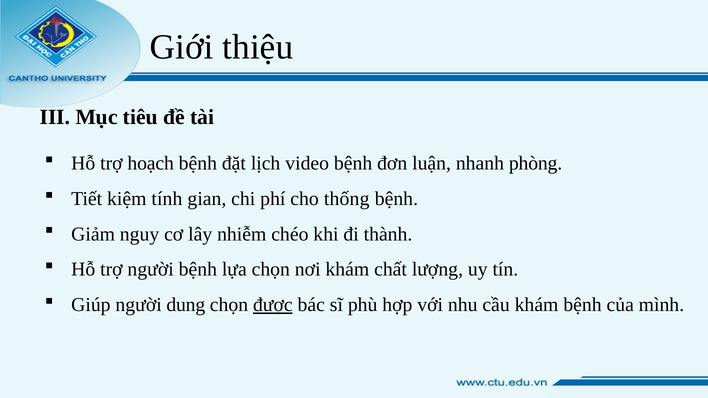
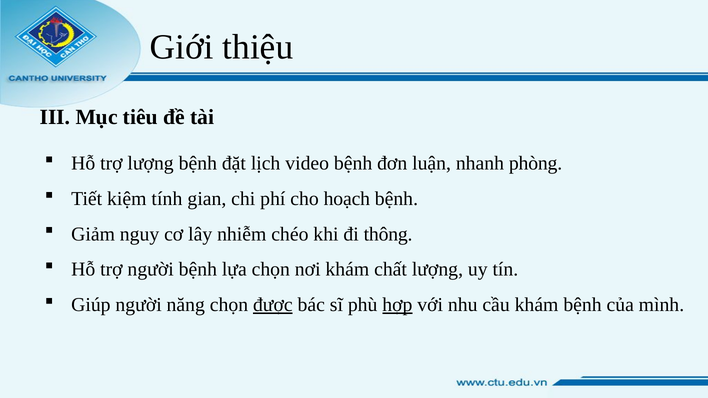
trợ hoạch: hoạch -> lượng
thống: thống -> hoạch
thành: thành -> thông
dung: dung -> năng
hợp underline: none -> present
